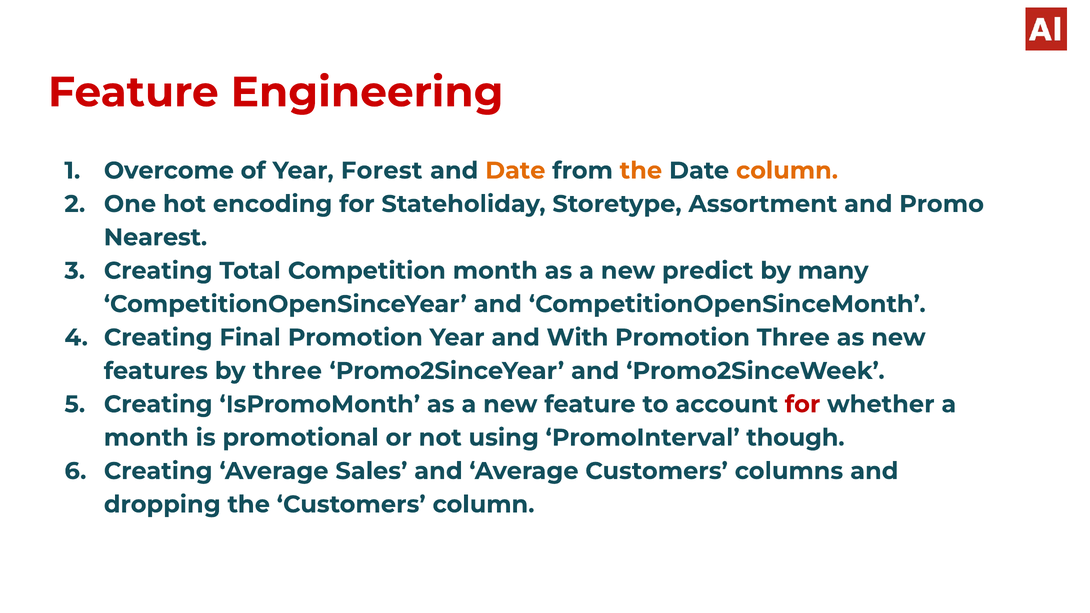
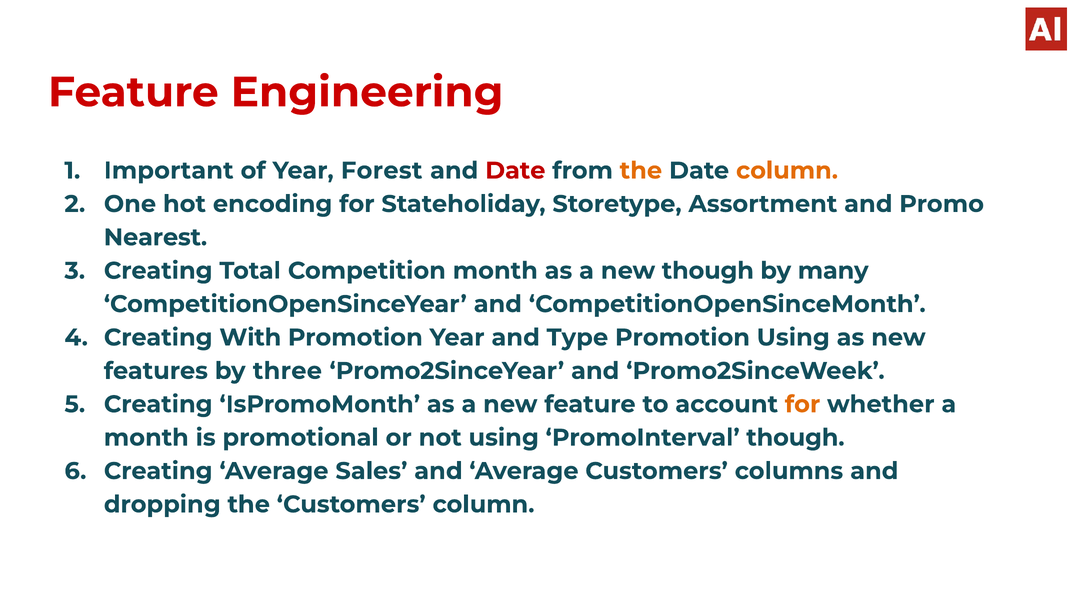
Overcome: Overcome -> Important
Date at (515, 171) colour: orange -> red
new predict: predict -> though
Final: Final -> With
With: With -> Type
Promotion Three: Three -> Using
for at (803, 404) colour: red -> orange
